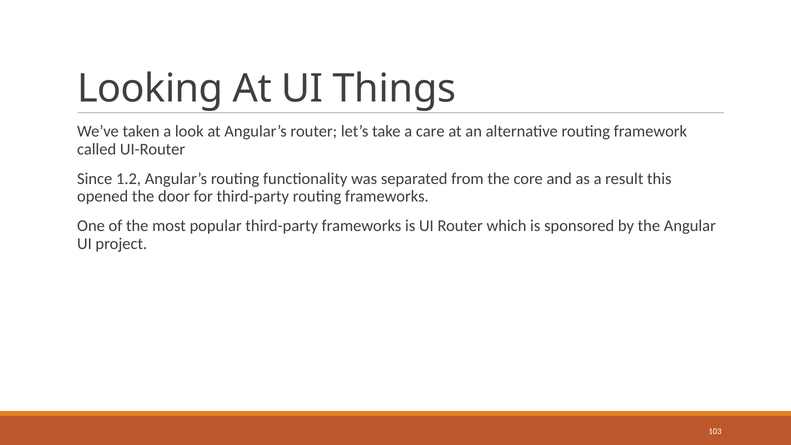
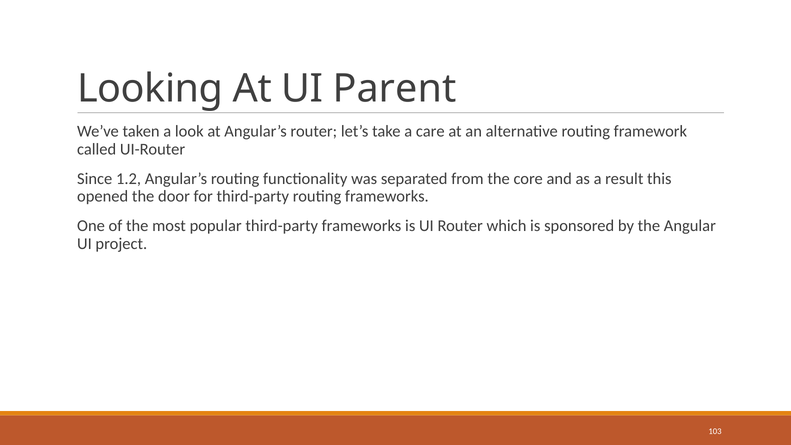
Things: Things -> Parent
